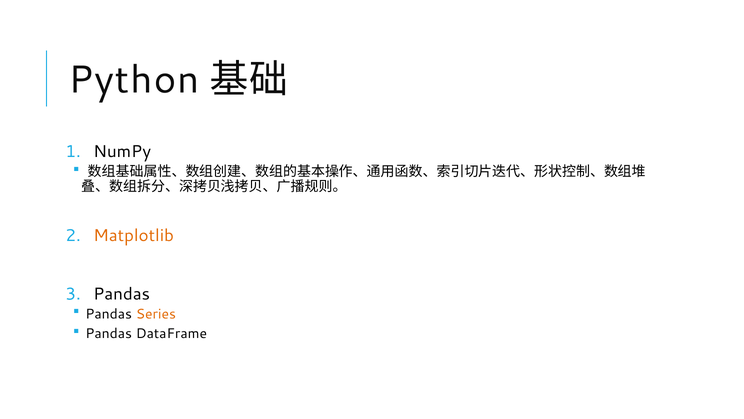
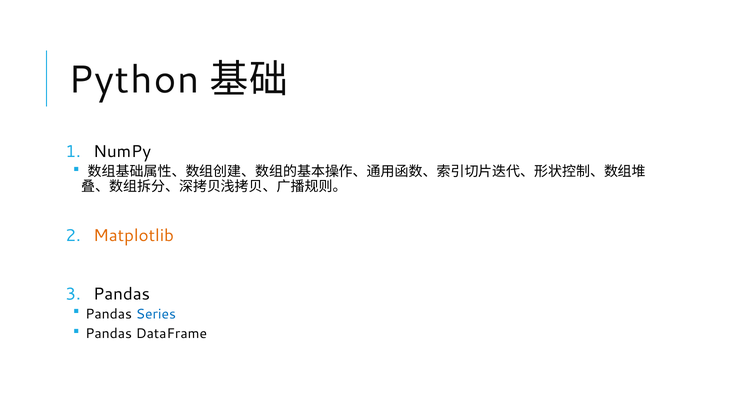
Series colour: orange -> blue
